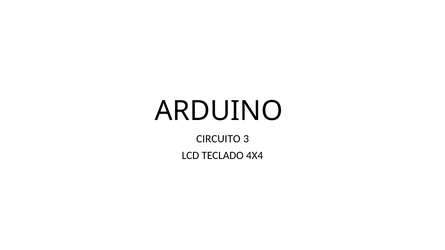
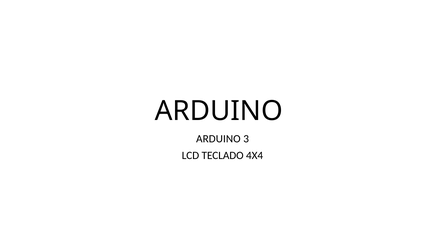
CIRCUITO at (218, 139): CIRCUITO -> ARDUINO
